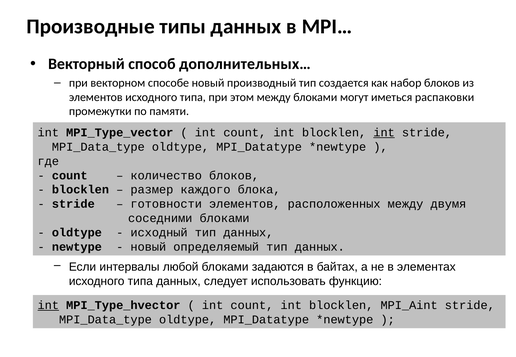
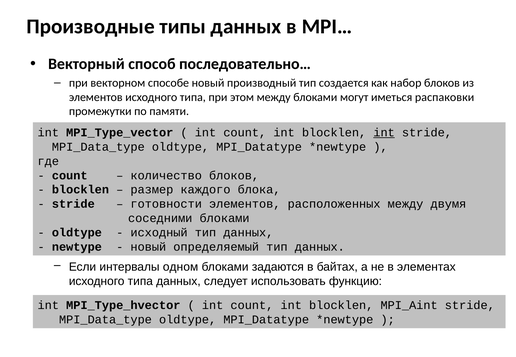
дополнительных…: дополнительных… -> последовательно…
любой: любой -> одном
int at (48, 306) underline: present -> none
